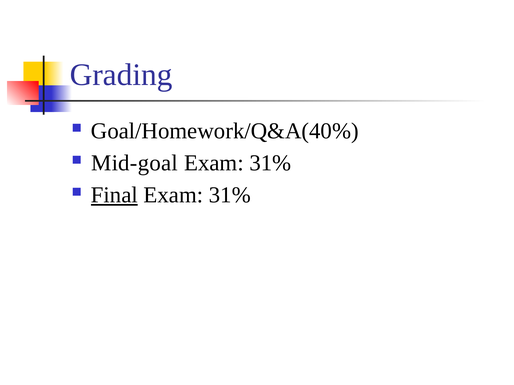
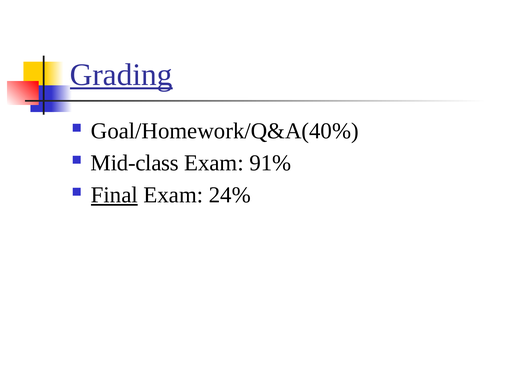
Grading underline: none -> present
Mid-goal: Mid-goal -> Mid-class
31% at (270, 163): 31% -> 91%
31% at (230, 195): 31% -> 24%
